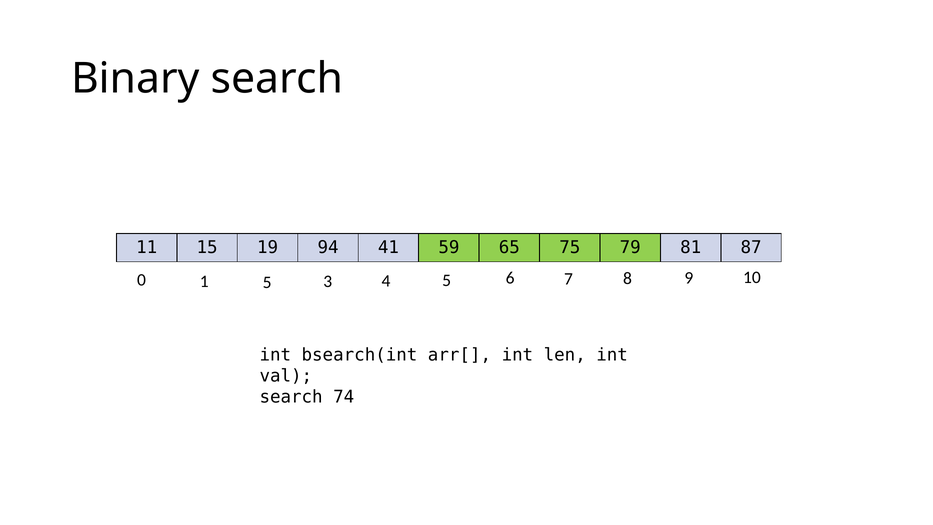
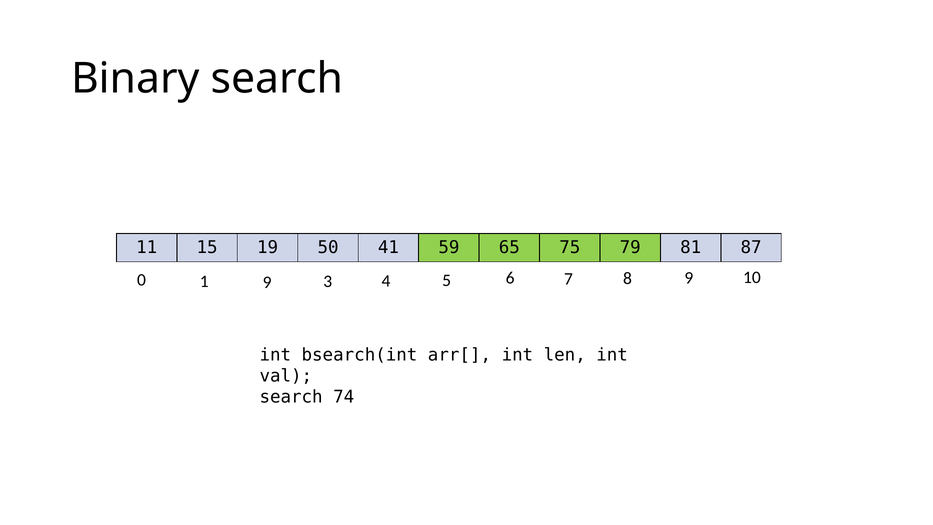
94: 94 -> 50
1 5: 5 -> 9
